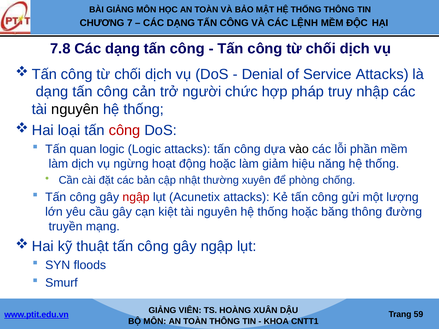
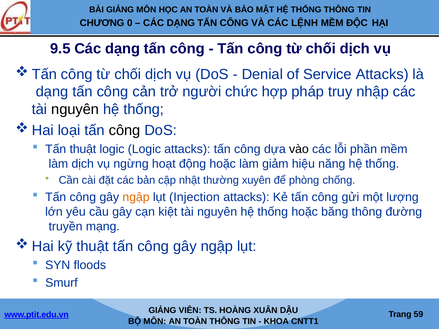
7: 7 -> 0
7.8: 7.8 -> 9.5
công at (125, 130) colour: red -> black
Tấn quan: quan -> thuật
ngập at (136, 197) colour: red -> orange
Acunetix: Acunetix -> Injection
